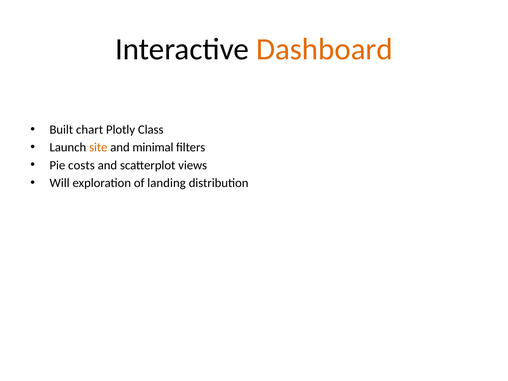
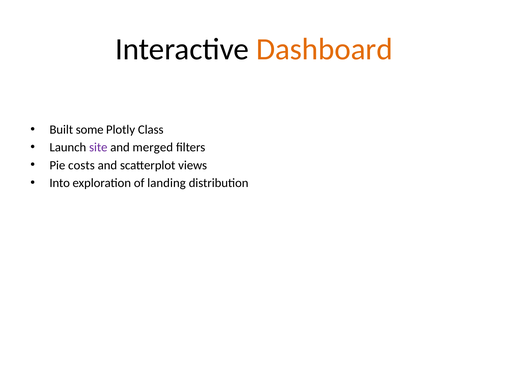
chart: chart -> some
site colour: orange -> purple
minimal: minimal -> merged
Will: Will -> Into
